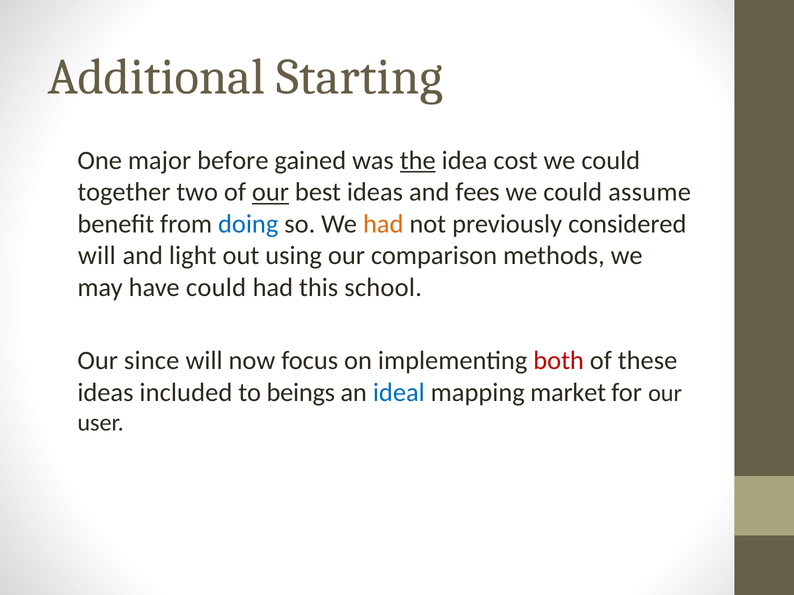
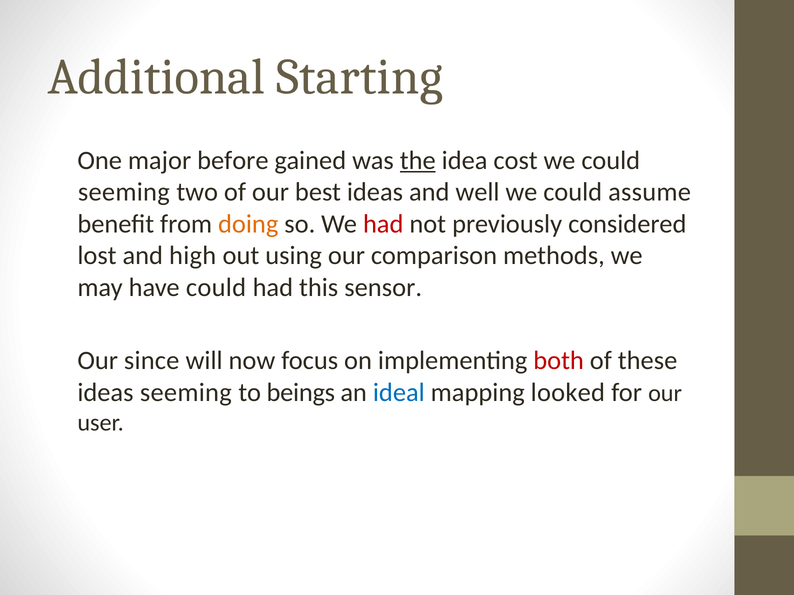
together at (124, 192): together -> seeming
our at (270, 192) underline: present -> none
fees: fees -> well
doing colour: blue -> orange
had at (383, 224) colour: orange -> red
will at (97, 256): will -> lost
light: light -> high
school: school -> sensor
ideas included: included -> seeming
market: market -> looked
